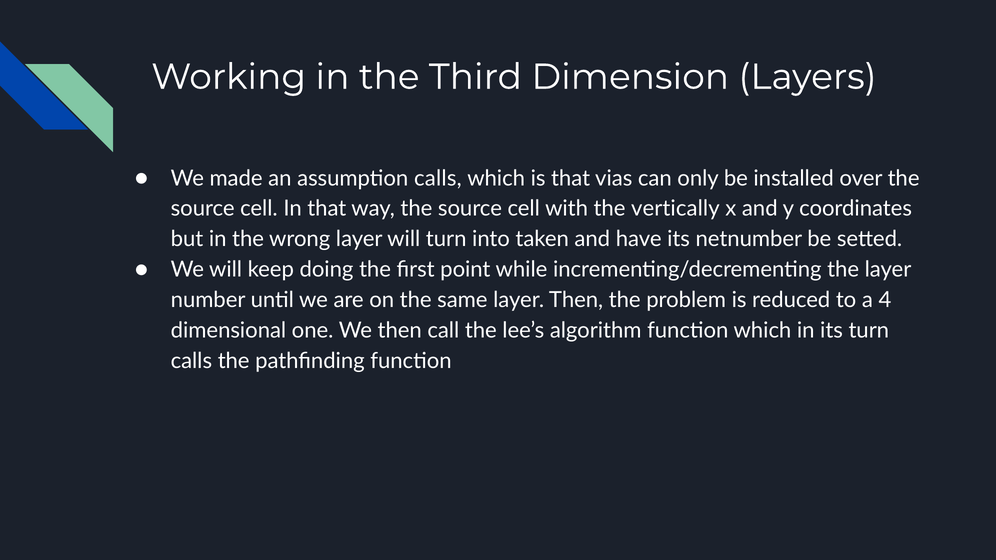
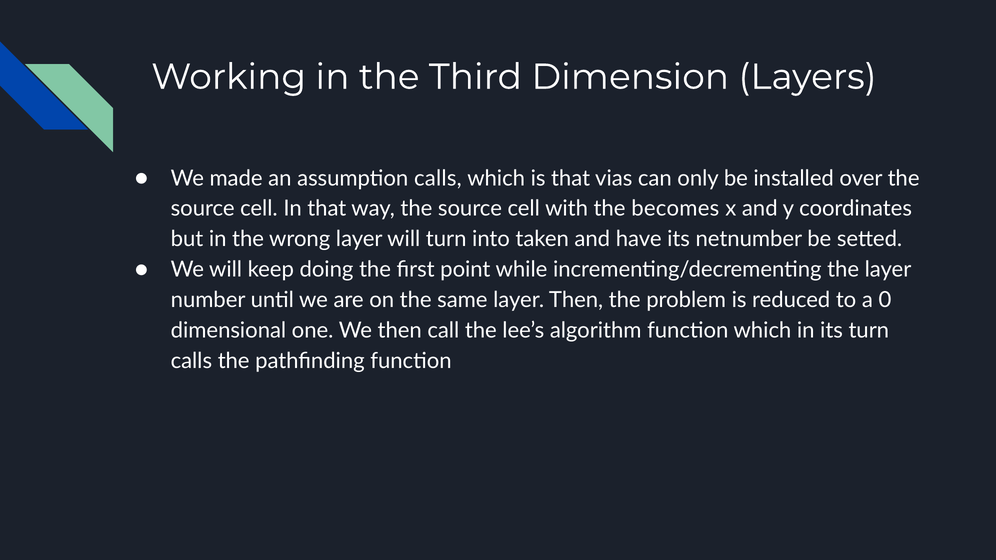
vertically: vertically -> becomes
4: 4 -> 0
